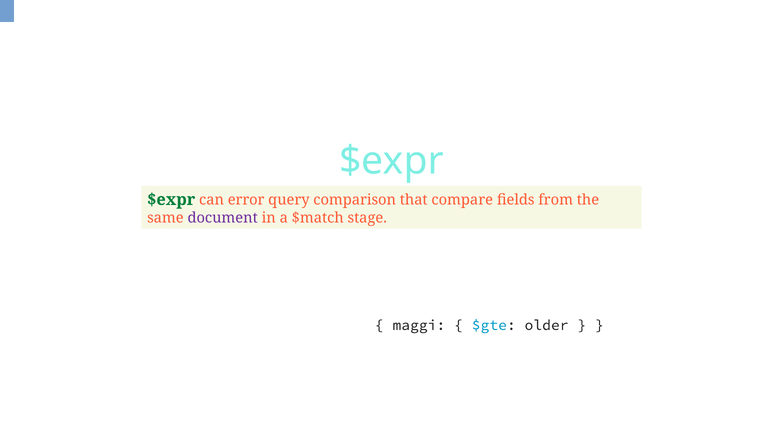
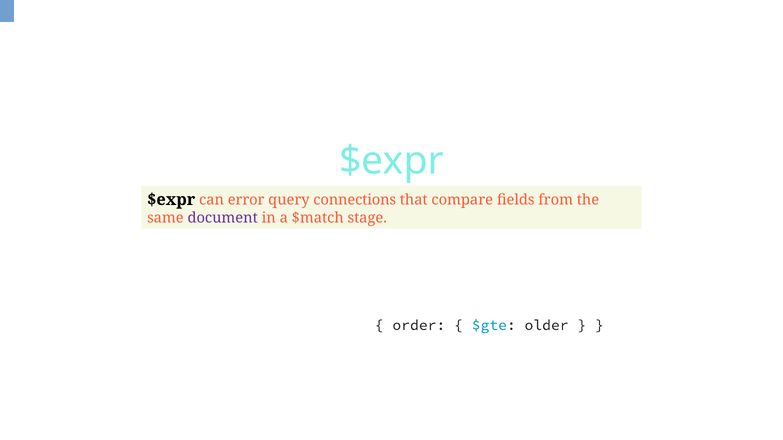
$expr at (171, 200) colour: green -> black
comparison: comparison -> connections
maggi: maggi -> order
